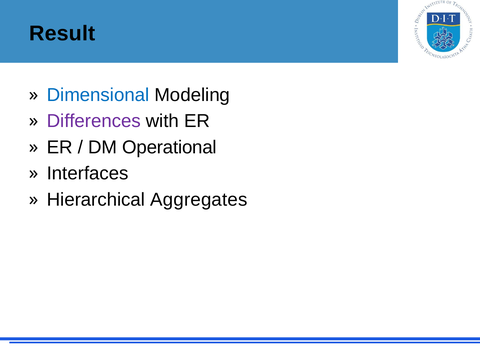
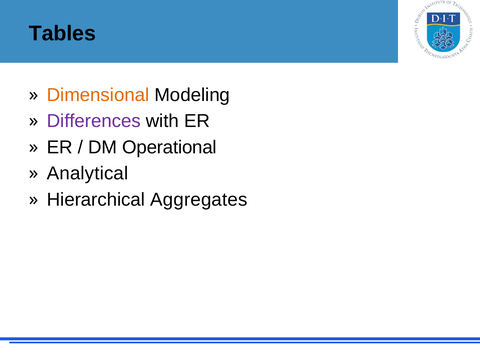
Result: Result -> Tables
Dimensional colour: blue -> orange
Interfaces: Interfaces -> Analytical
